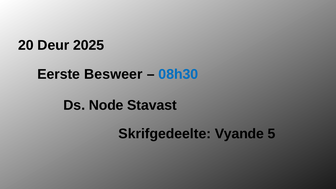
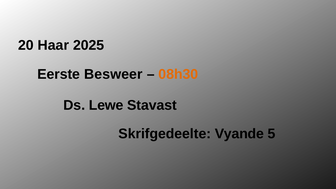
Deur: Deur -> Haar
08h30 colour: blue -> orange
Node: Node -> Lewe
